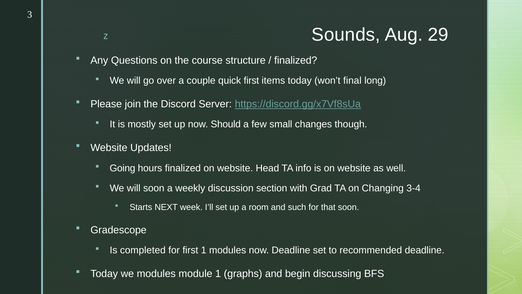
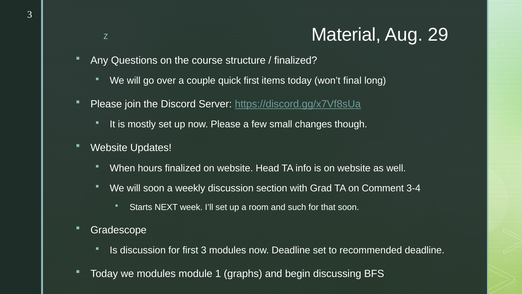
Sounds: Sounds -> Material
now Should: Should -> Please
Going: Going -> When
Changing: Changing -> Comment
Is completed: completed -> discussion
first 1: 1 -> 3
